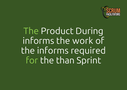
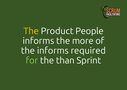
The at (31, 31) colour: light green -> yellow
During: During -> People
work: work -> more
